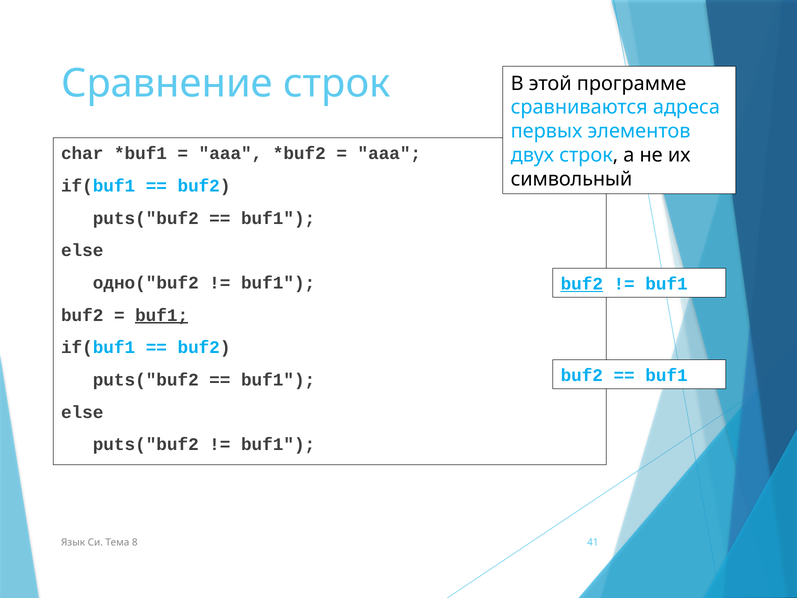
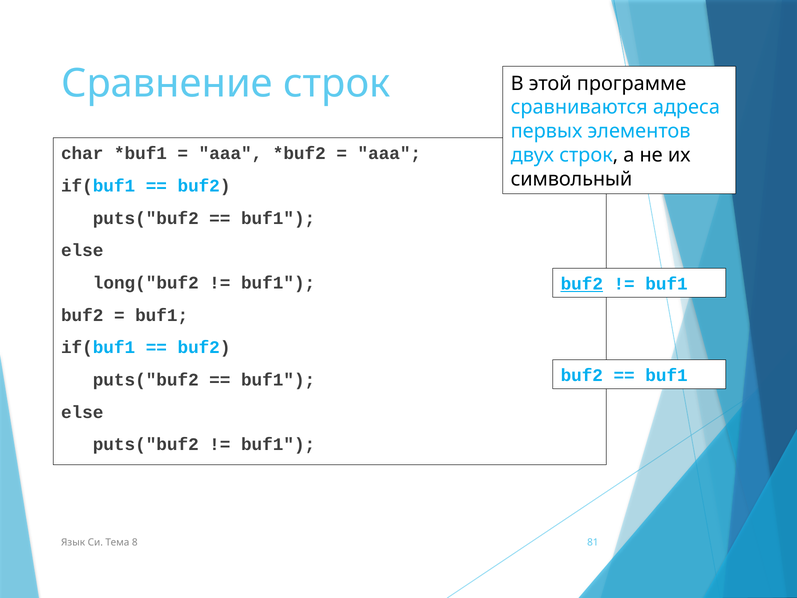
одно("buf2: одно("buf2 -> long("buf2
buf1 at (162, 315) underline: present -> none
41: 41 -> 81
